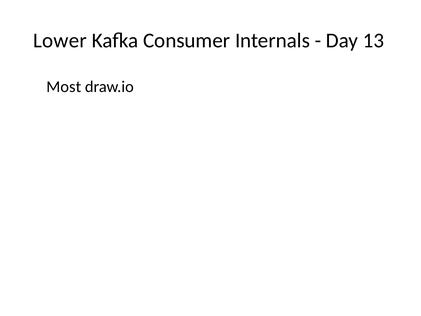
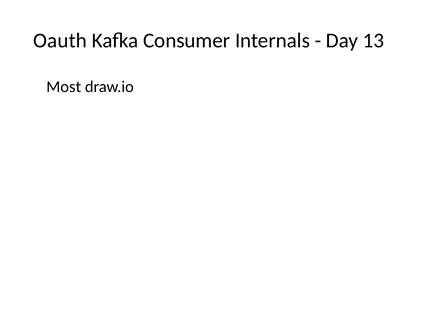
Lower: Lower -> Oauth
